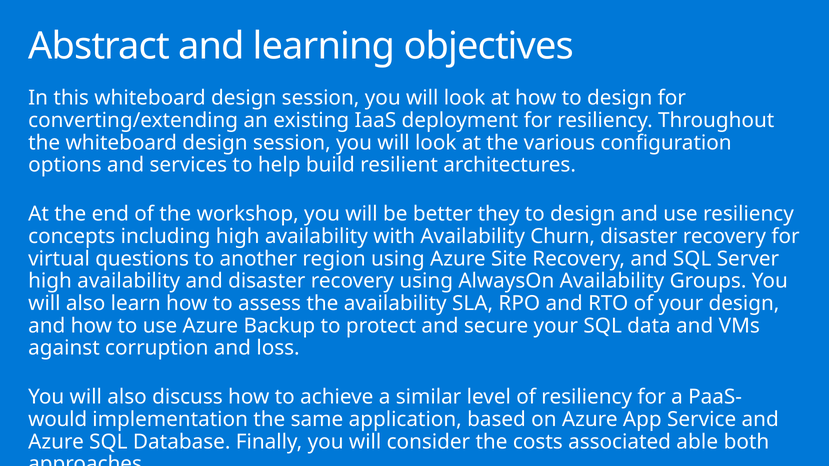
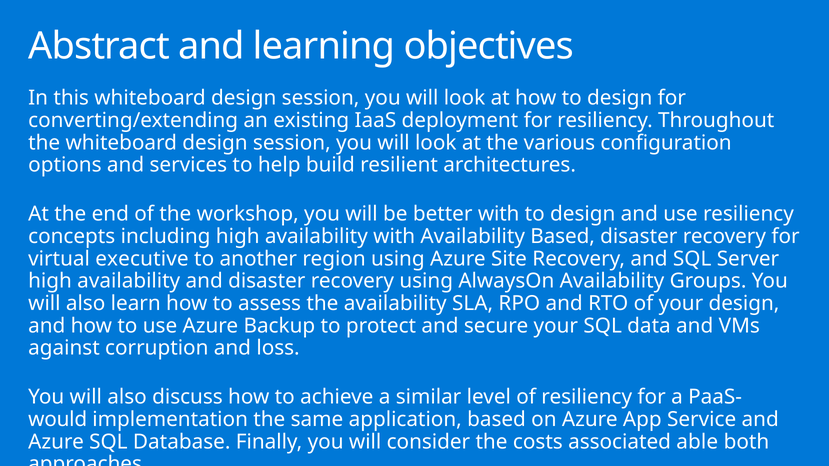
better they: they -> with
Availability Churn: Churn -> Based
questions: questions -> executive
